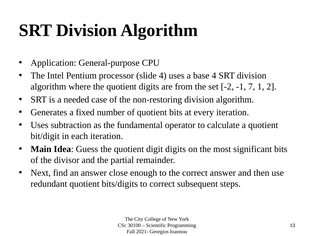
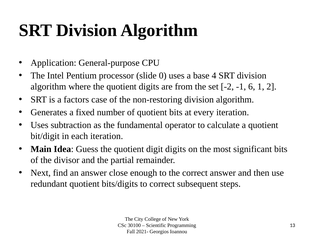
slide 4: 4 -> 0
7: 7 -> 6
needed: needed -> factors
